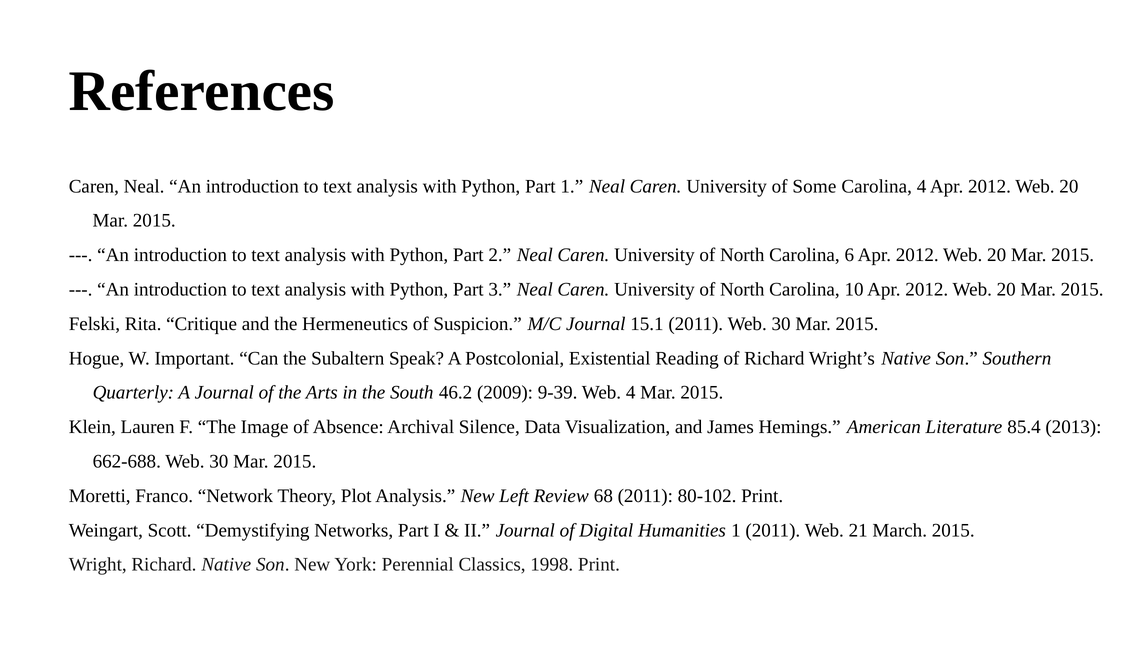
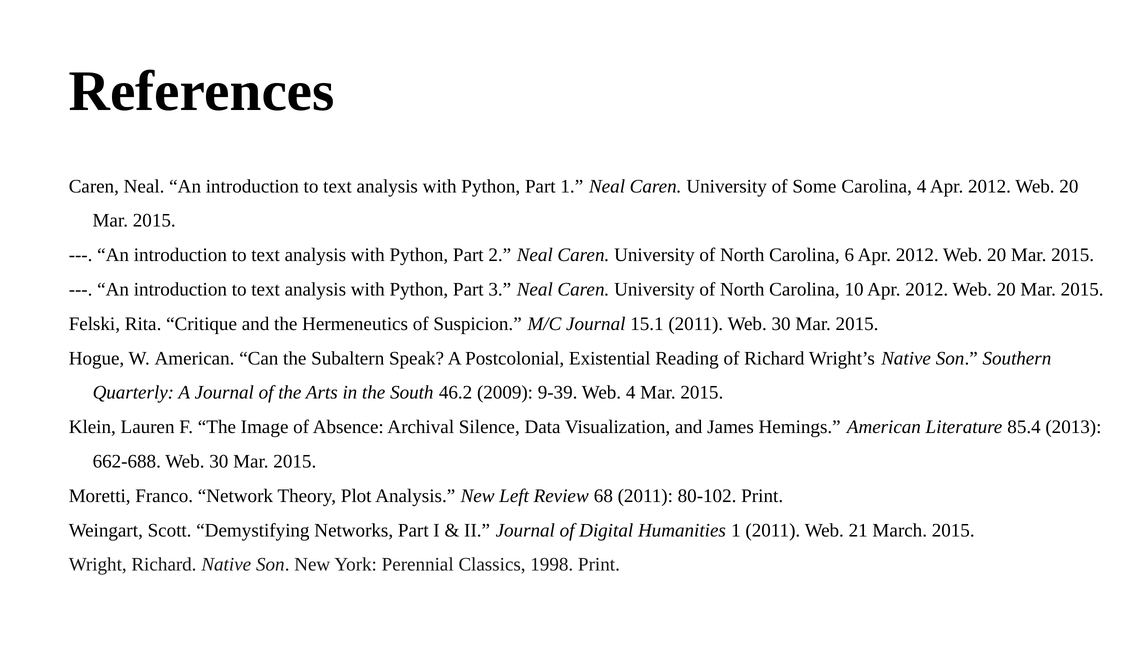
W Important: Important -> American
